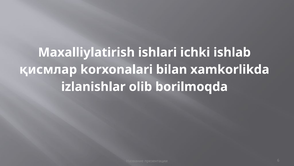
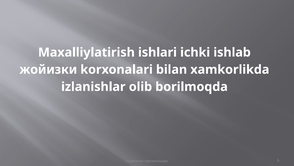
қисмлар: қисмлар -> жойизки
